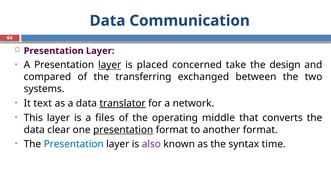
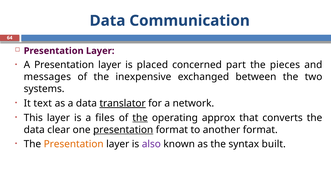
layer at (110, 65) underline: present -> none
take: take -> part
design: design -> pieces
compared: compared -> messages
transferring: transferring -> inexpensive
the at (140, 118) underline: none -> present
middle: middle -> approx
Presentation at (74, 144) colour: blue -> orange
time: time -> built
